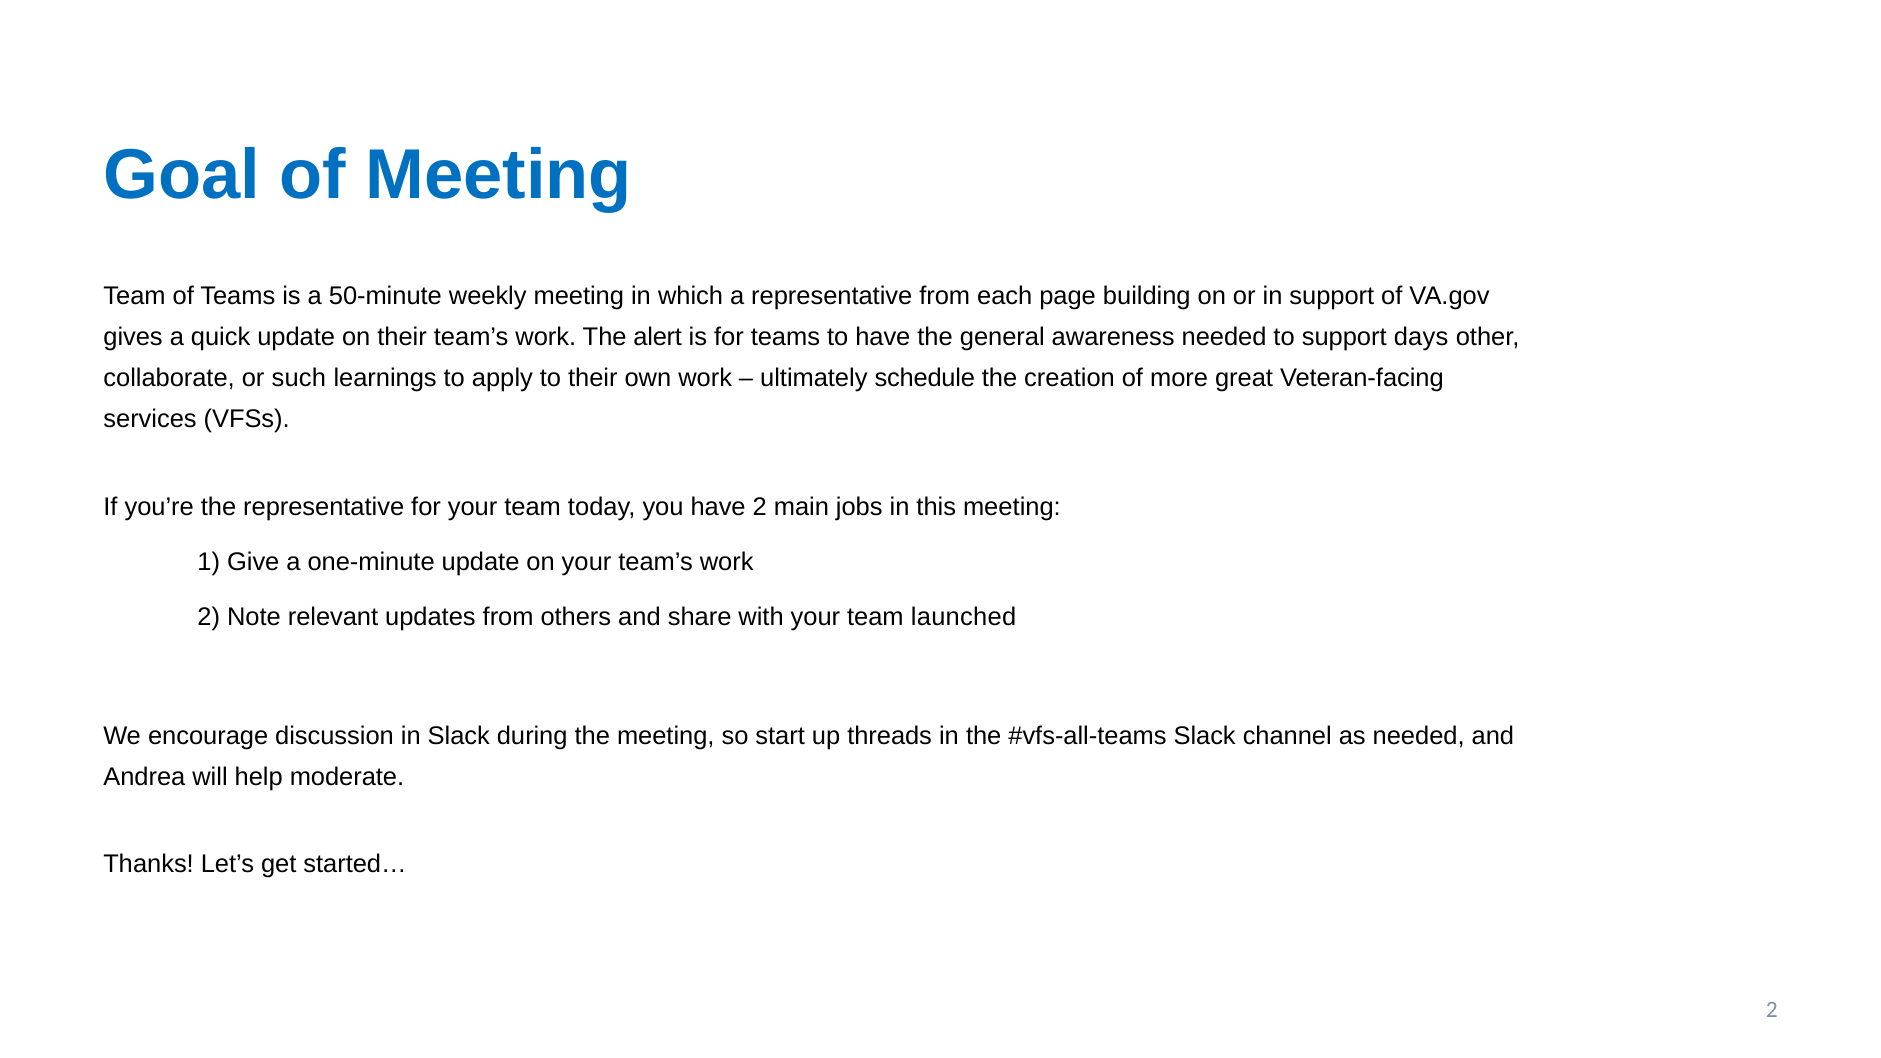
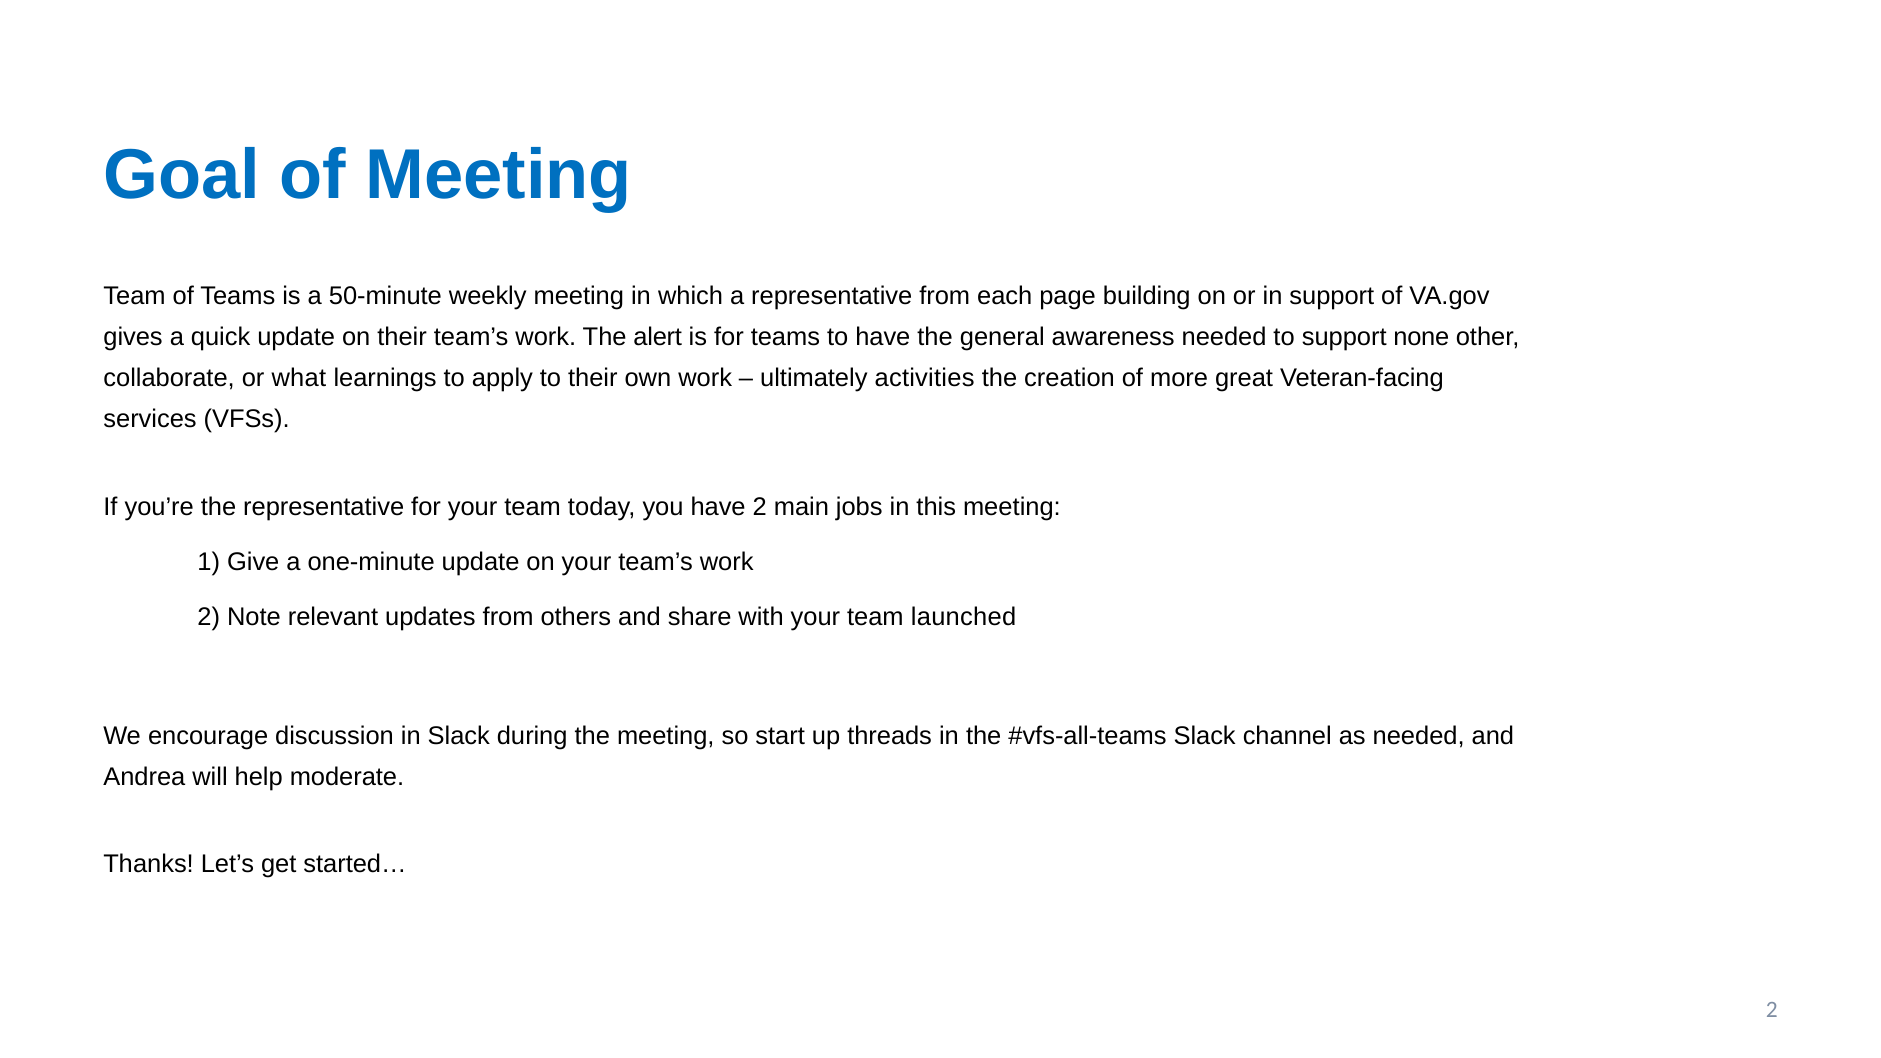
days: days -> none
such: such -> what
schedule: schedule -> activities
